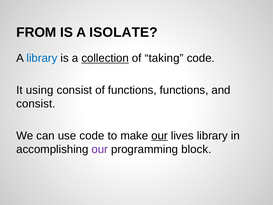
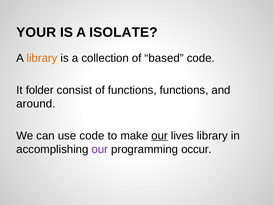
FROM: FROM -> YOUR
library at (42, 58) colour: blue -> orange
collection underline: present -> none
taking: taking -> based
using: using -> folder
consist at (36, 104): consist -> around
block: block -> occur
